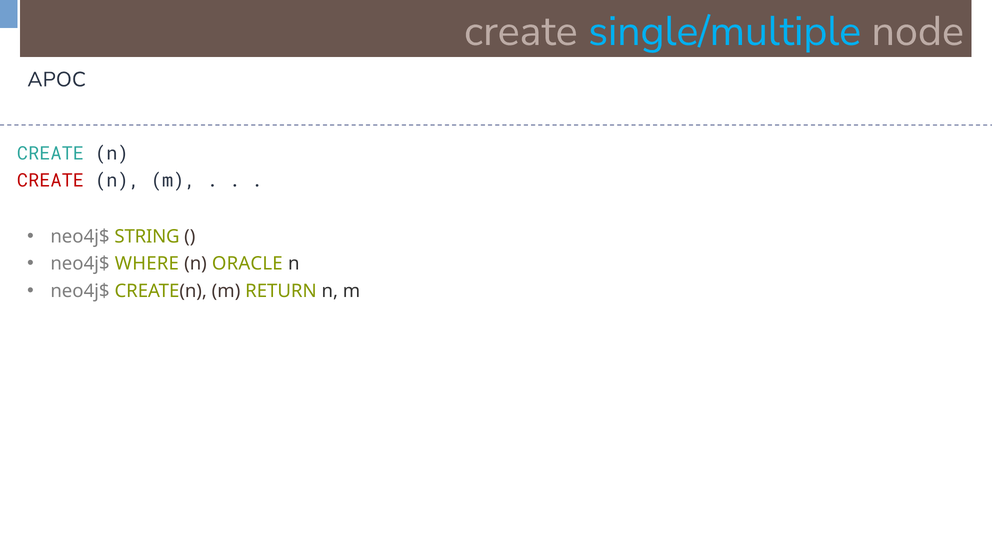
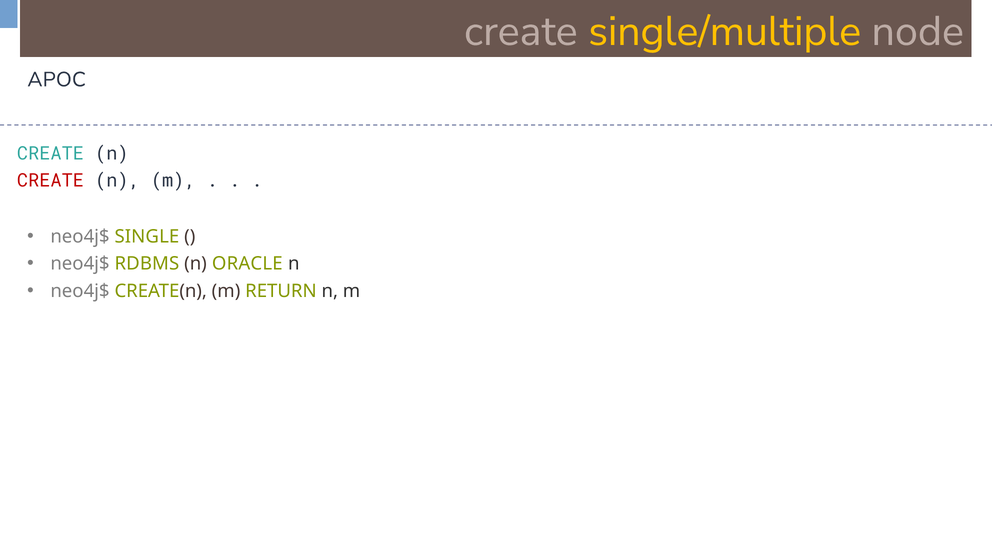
single/multiple colour: light blue -> yellow
STRING: STRING -> SINGLE
WHERE: WHERE -> RDBMS
